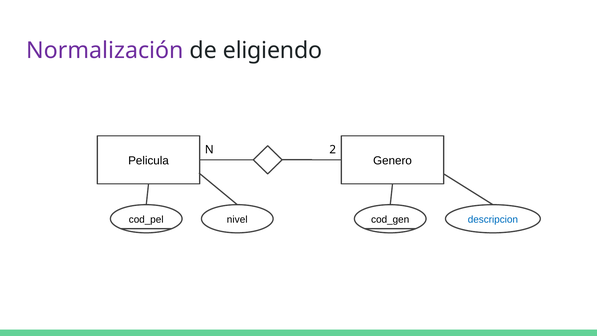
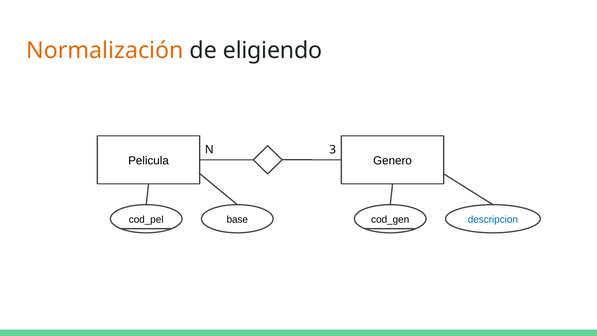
Normalización colour: purple -> orange
2: 2 -> 3
nivel: nivel -> base
